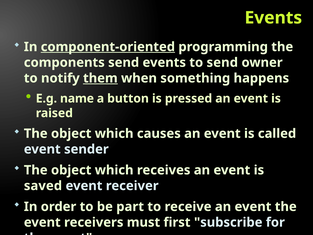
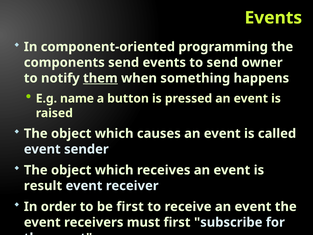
component-oriented underline: present -> none
saved: saved -> result
be part: part -> first
